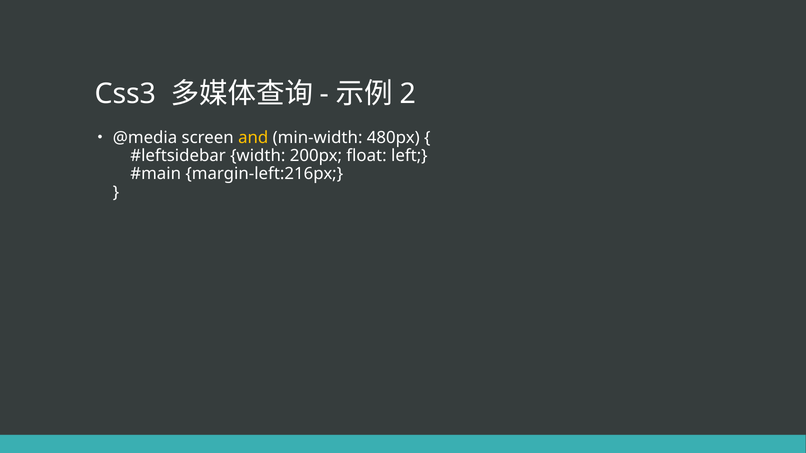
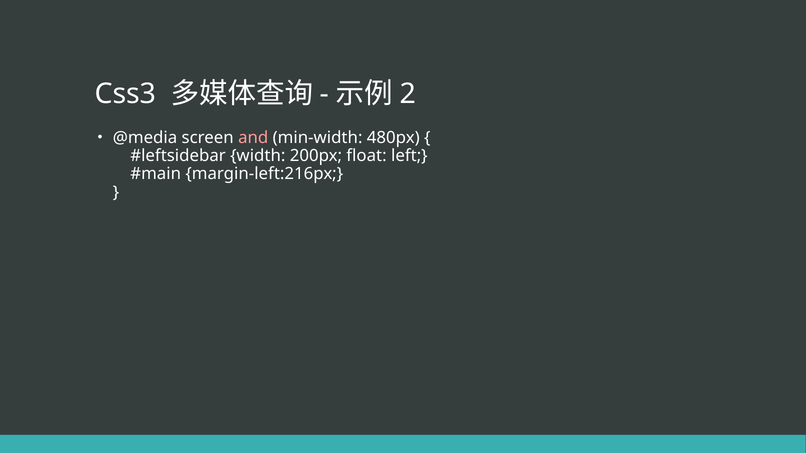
and colour: yellow -> pink
